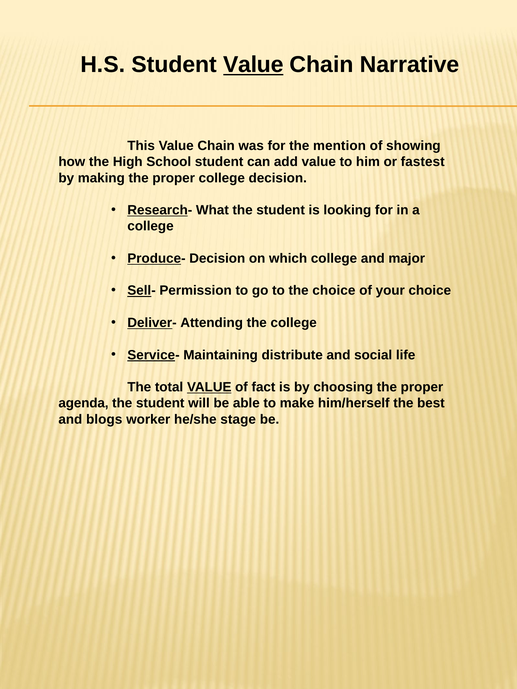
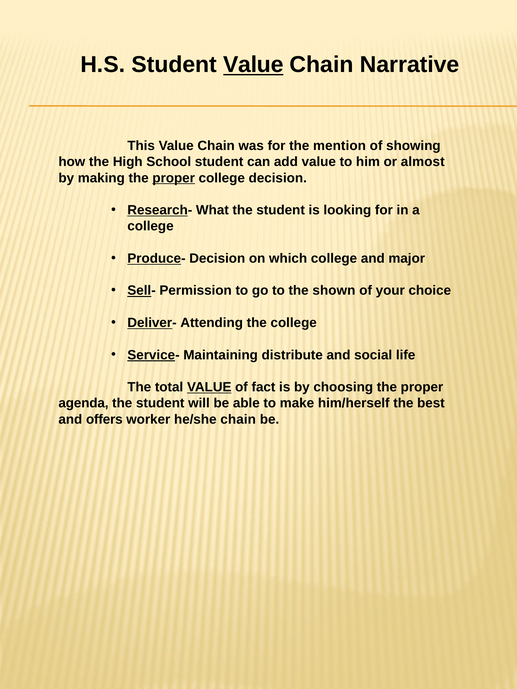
fastest: fastest -> almost
proper at (174, 178) underline: none -> present
the choice: choice -> shown
blogs: blogs -> offers
he/she stage: stage -> chain
